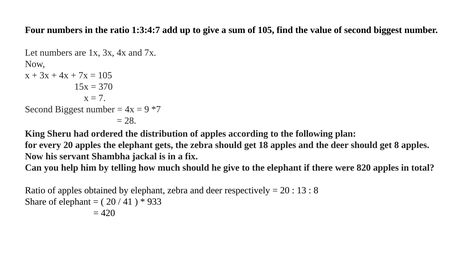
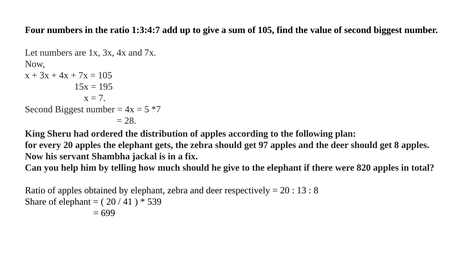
370: 370 -> 195
9: 9 -> 5
18: 18 -> 97
933: 933 -> 539
420: 420 -> 699
